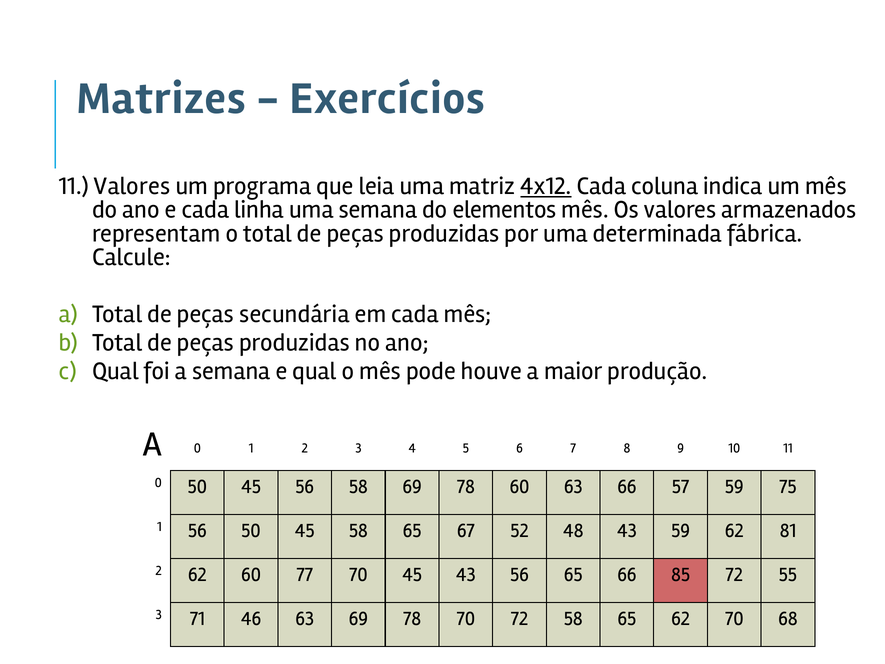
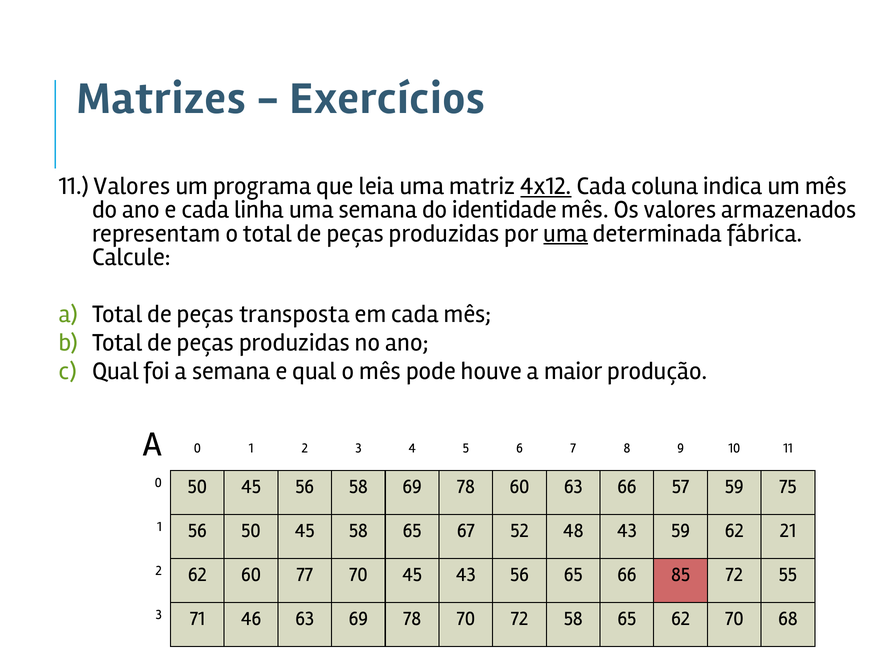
elementos: elementos -> identidade
uma at (566, 233) underline: none -> present
secundária: secundária -> transposta
81: 81 -> 21
